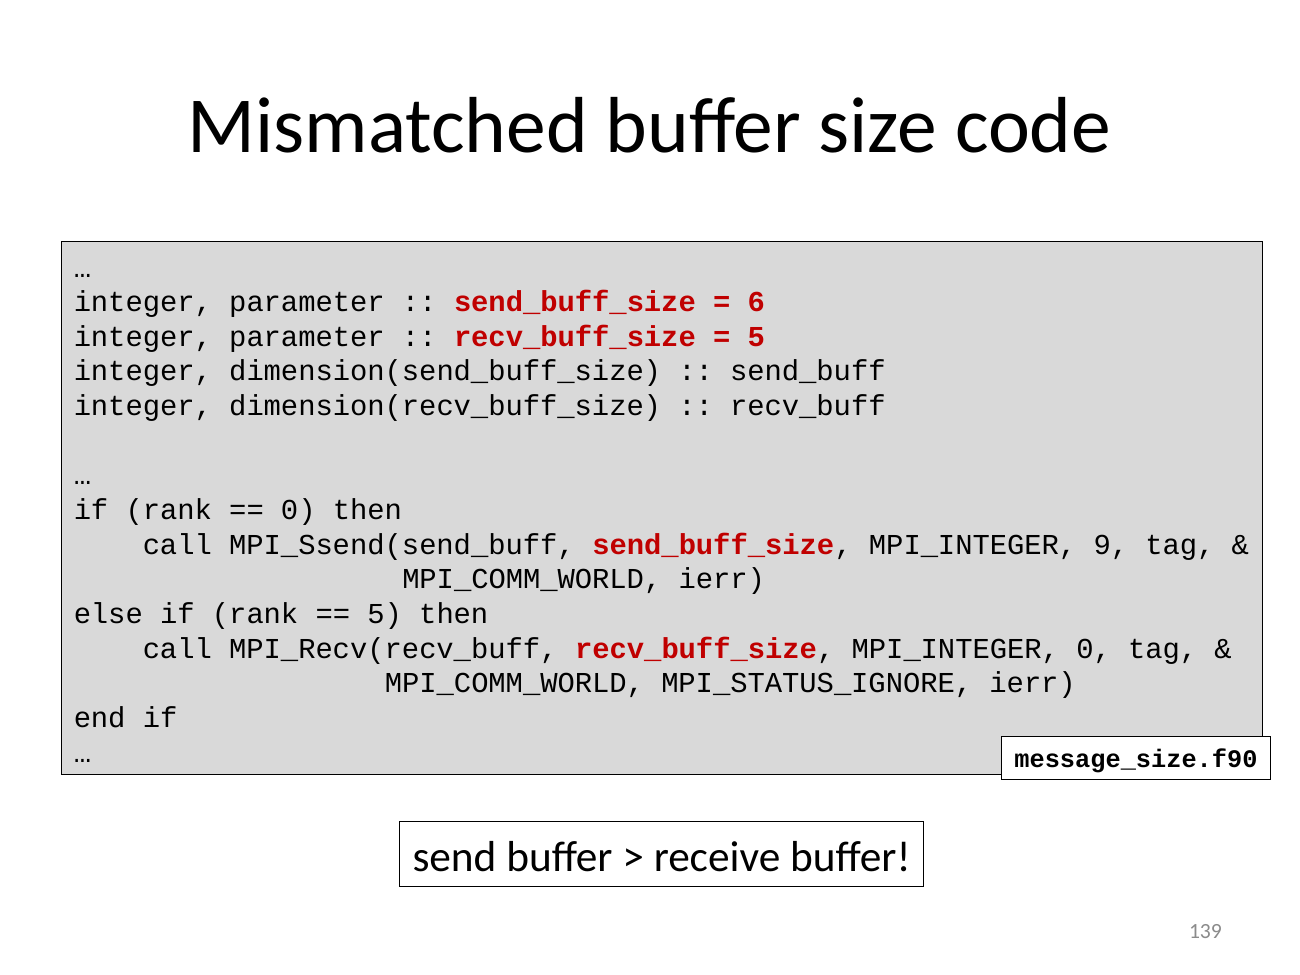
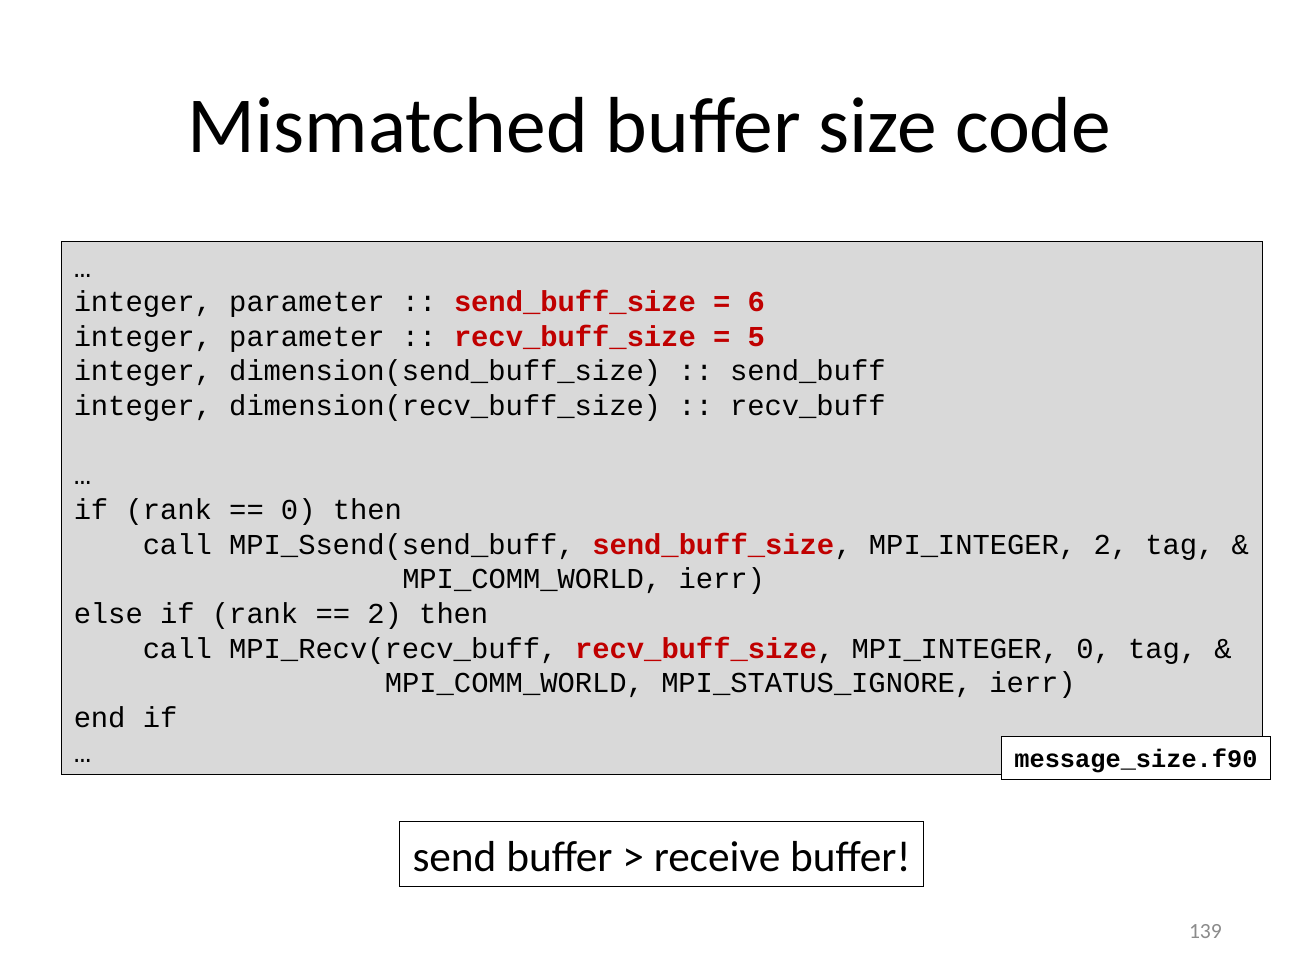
MPI_INTEGER 9: 9 -> 2
5 at (385, 614): 5 -> 2
